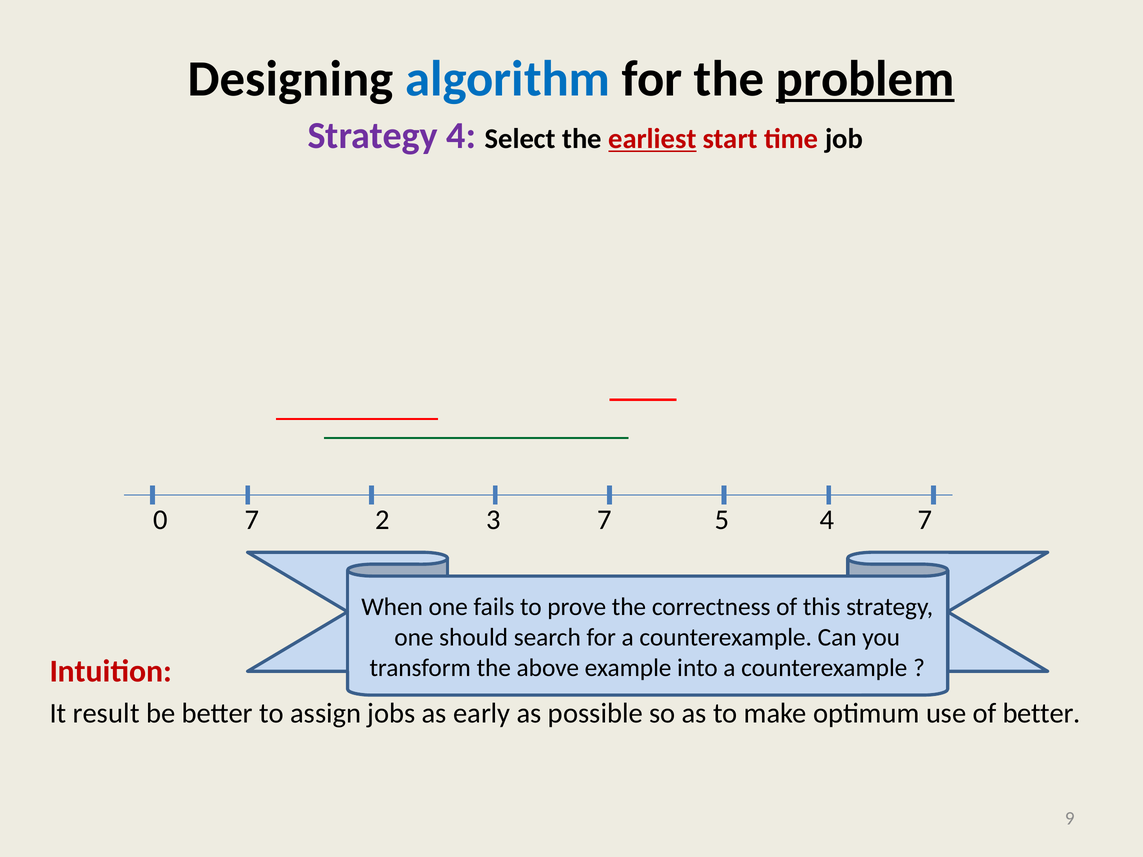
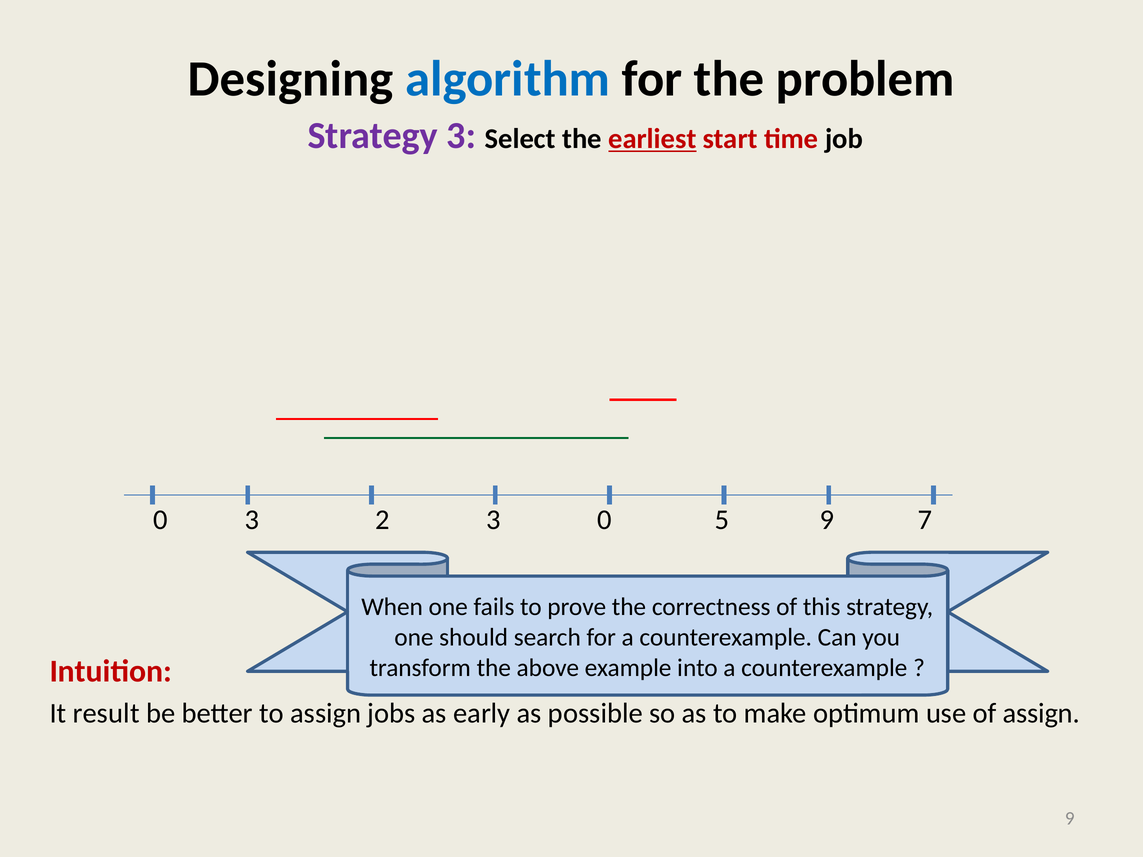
problem underline: present -> none
Strategy 4: 4 -> 3
0 7: 7 -> 3
3 7: 7 -> 0
5 4: 4 -> 9
of better: better -> assign
